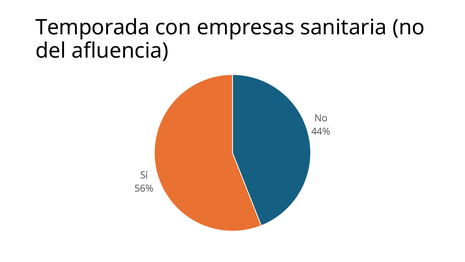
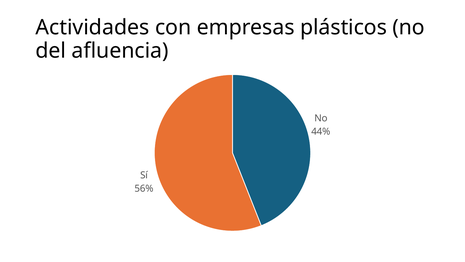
Temporada: Temporada -> Actividades
sanitaria: sanitaria -> plásticos
